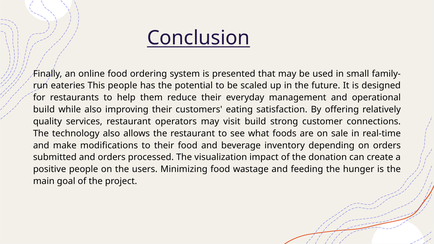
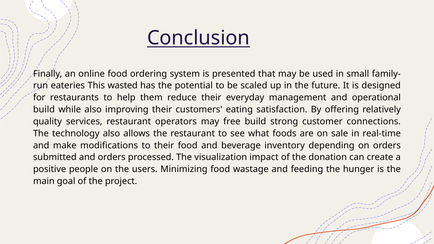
This people: people -> wasted
visit: visit -> free
